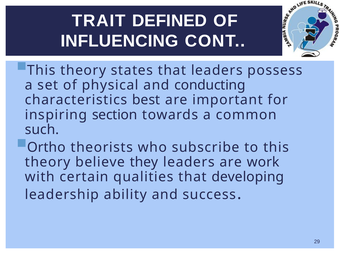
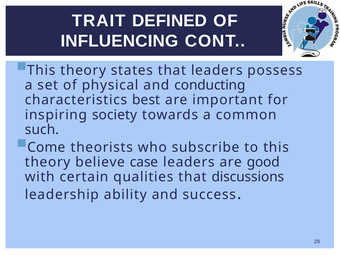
section: section -> society
Ortho: Ortho -> Come
they: they -> case
work: work -> good
developing: developing -> discussions
